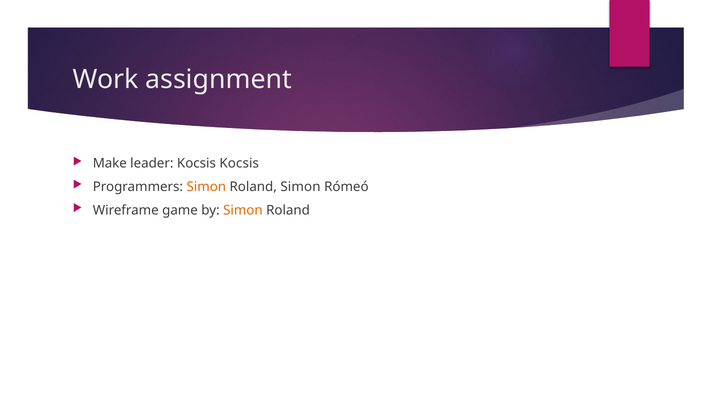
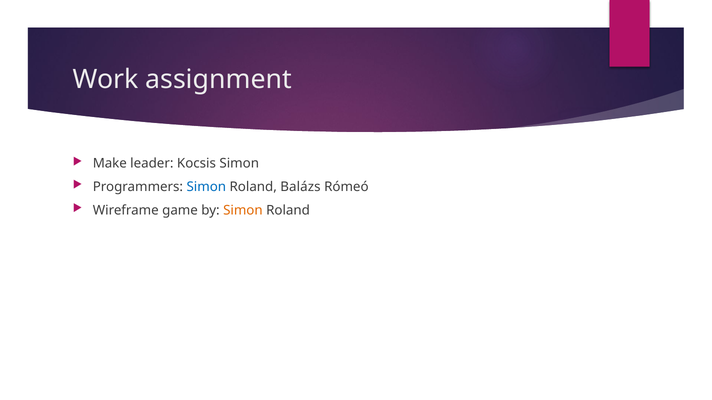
Kocsis Kocsis: Kocsis -> Simon
Simon at (206, 187) colour: orange -> blue
Roland Simon: Simon -> Balázs
